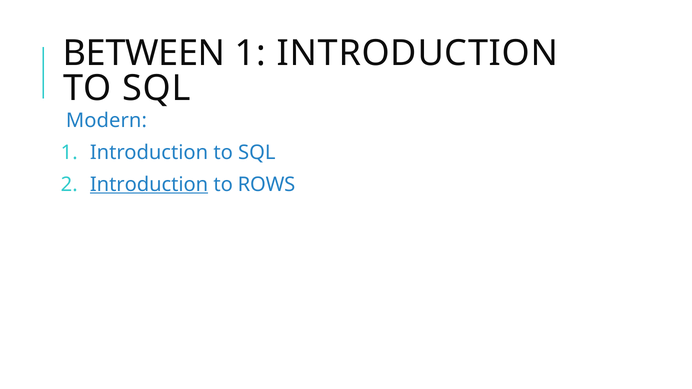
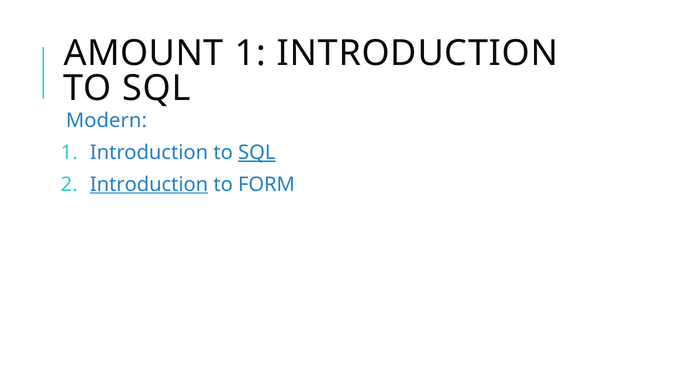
BETWEEN: BETWEEN -> AMOUNT
SQL at (257, 153) underline: none -> present
ROWS: ROWS -> FORM
